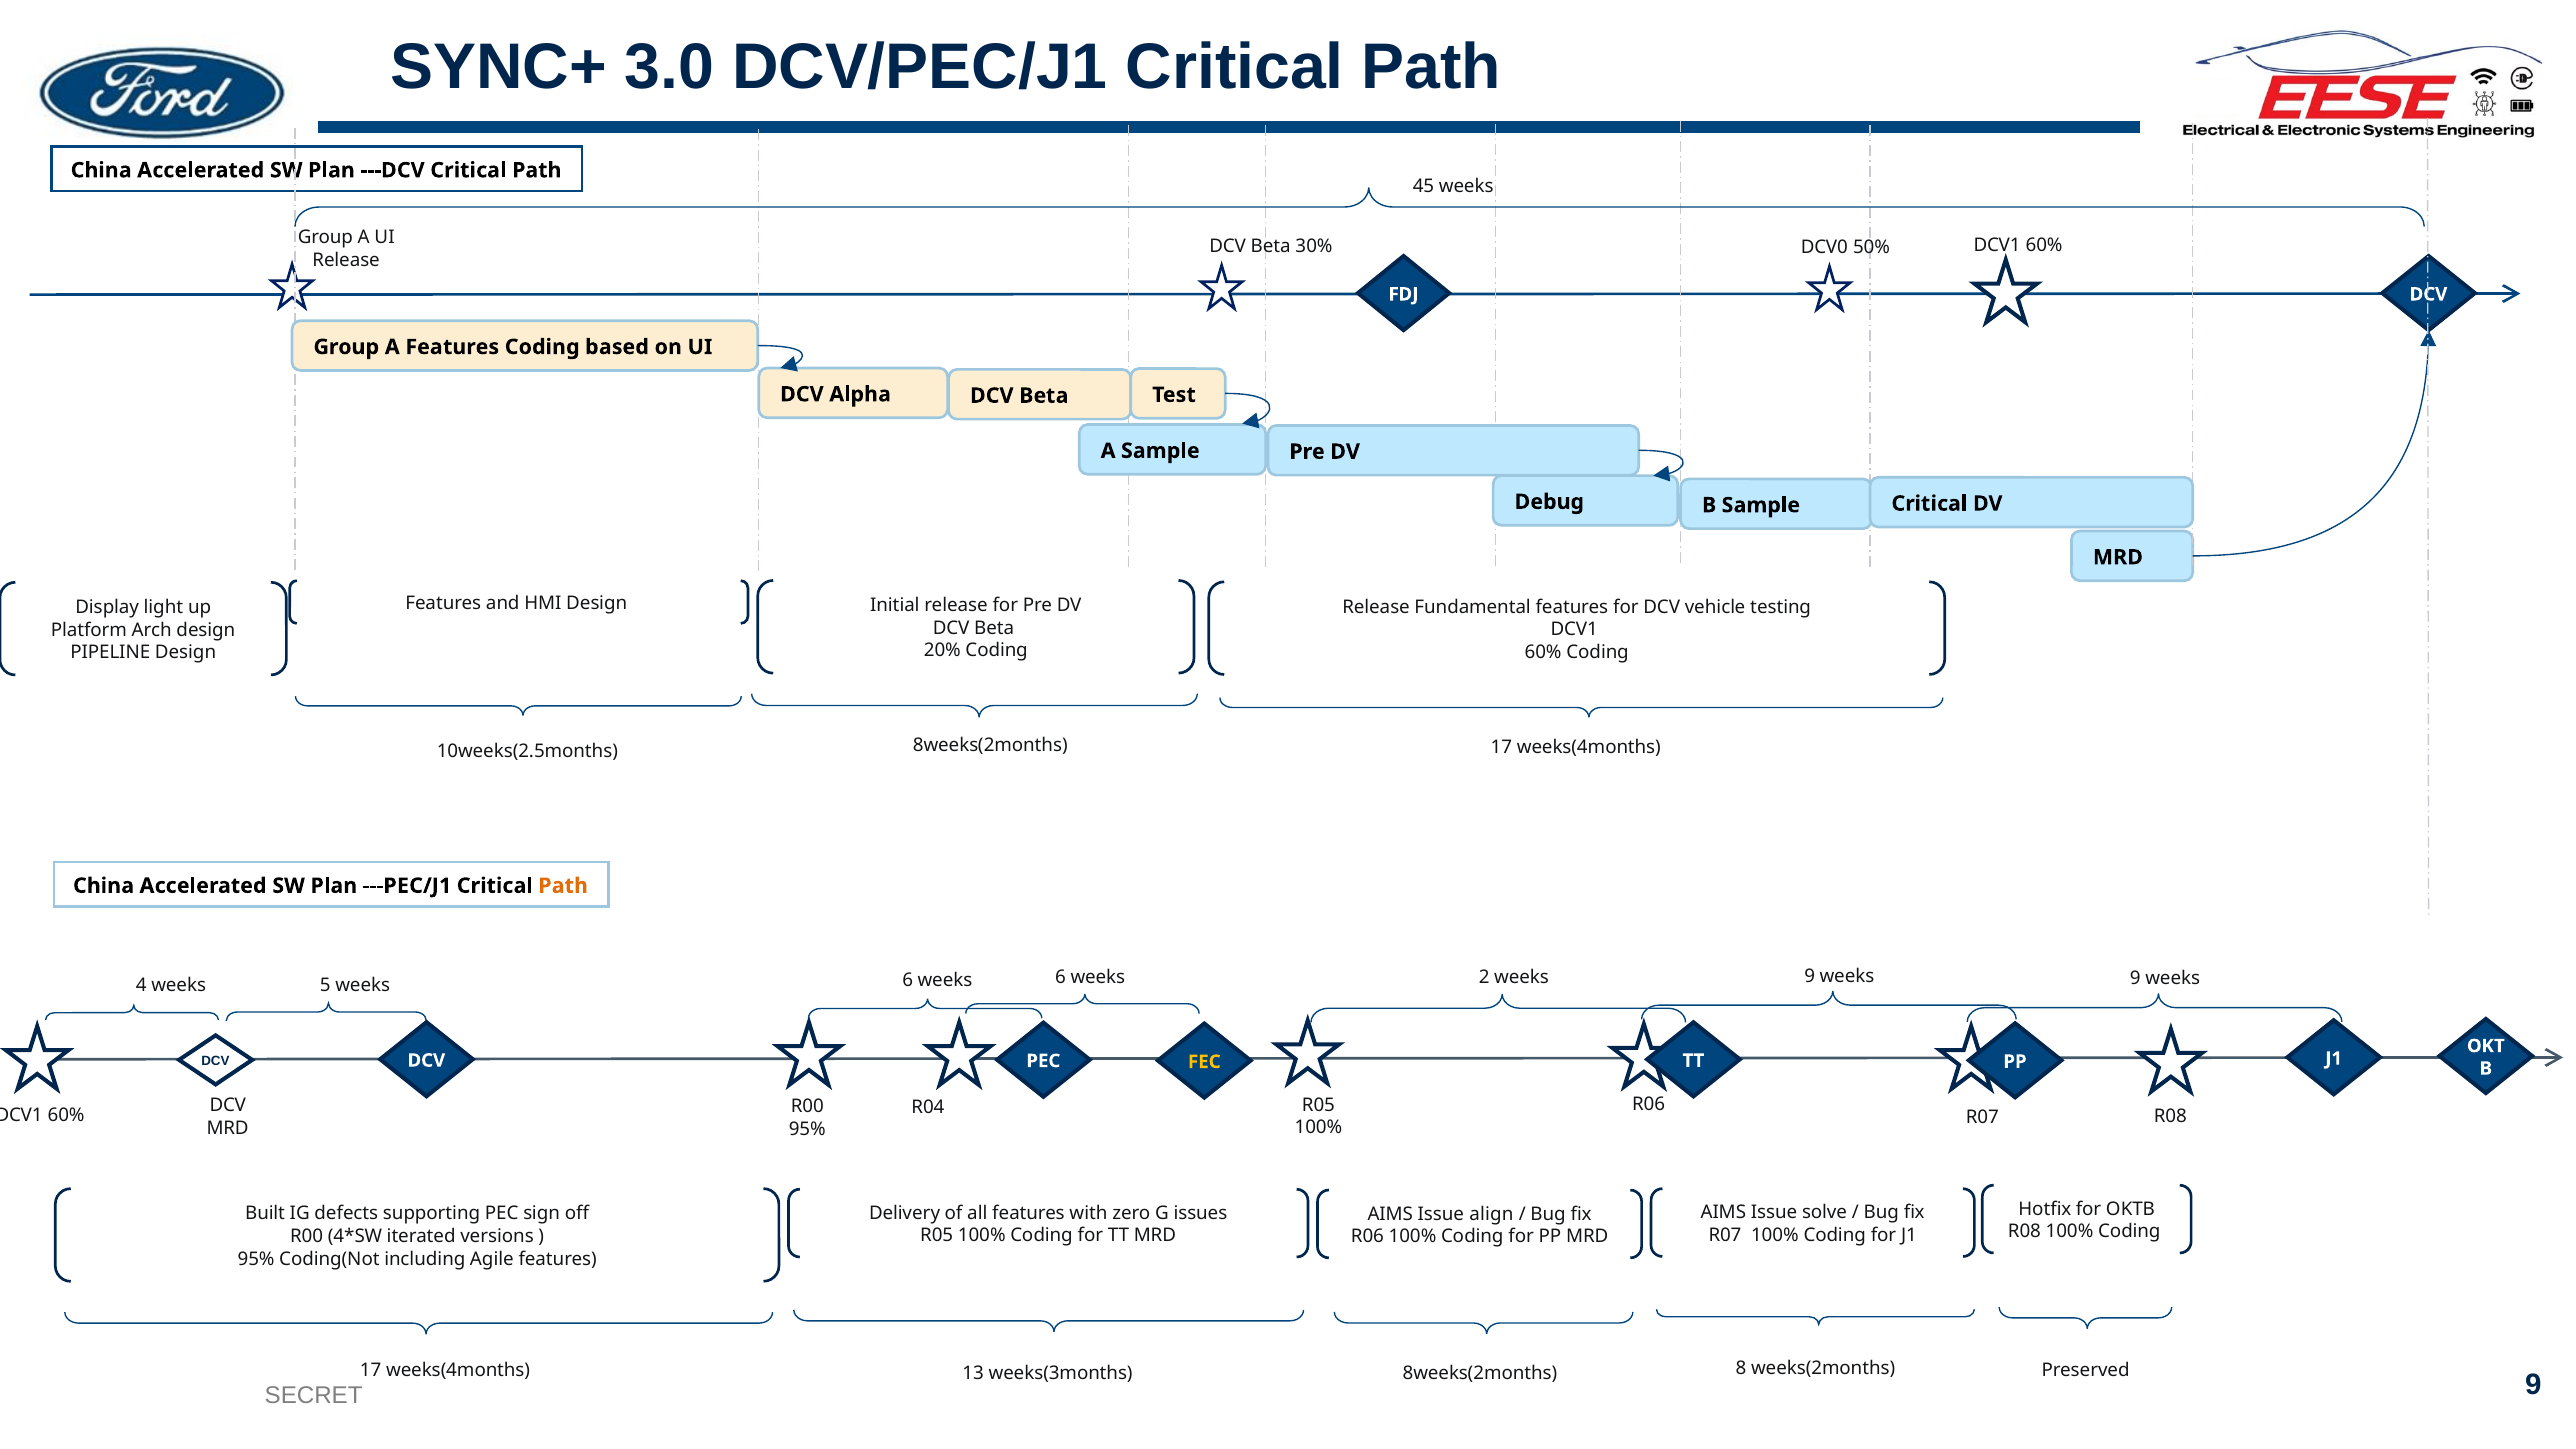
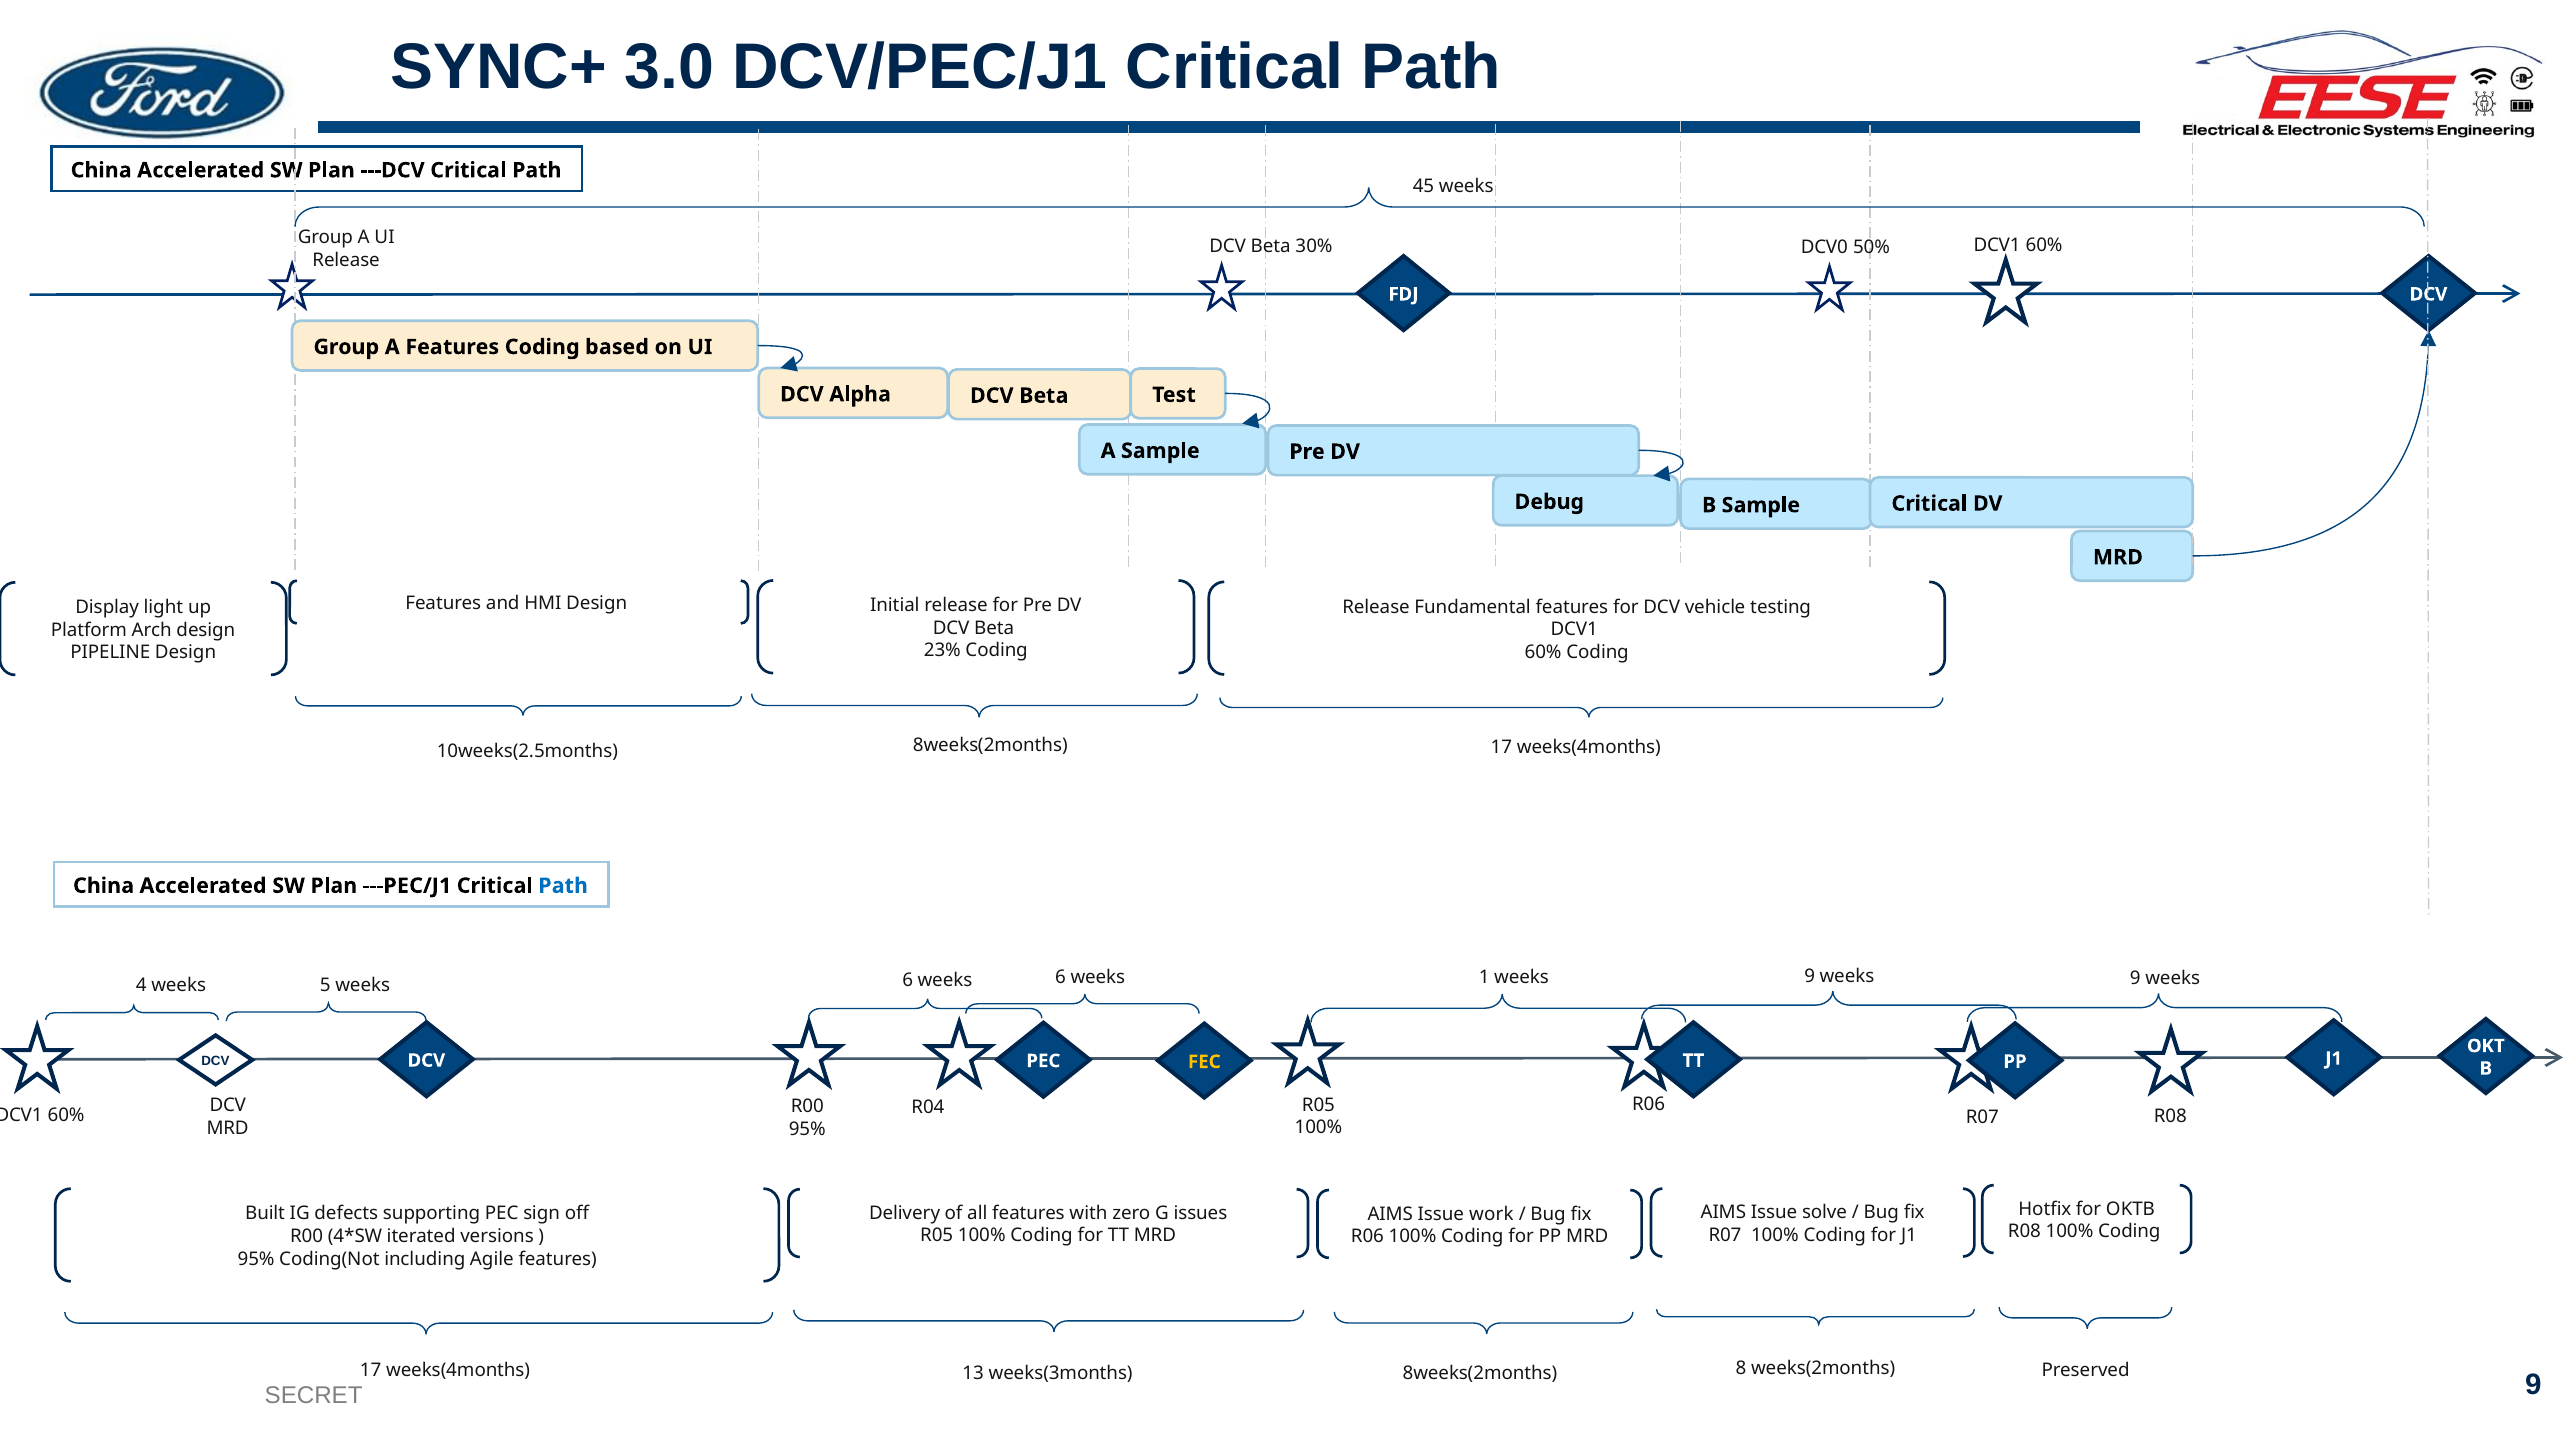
20%: 20% -> 23%
Path at (563, 886) colour: orange -> blue
2: 2 -> 1
align: align -> work
